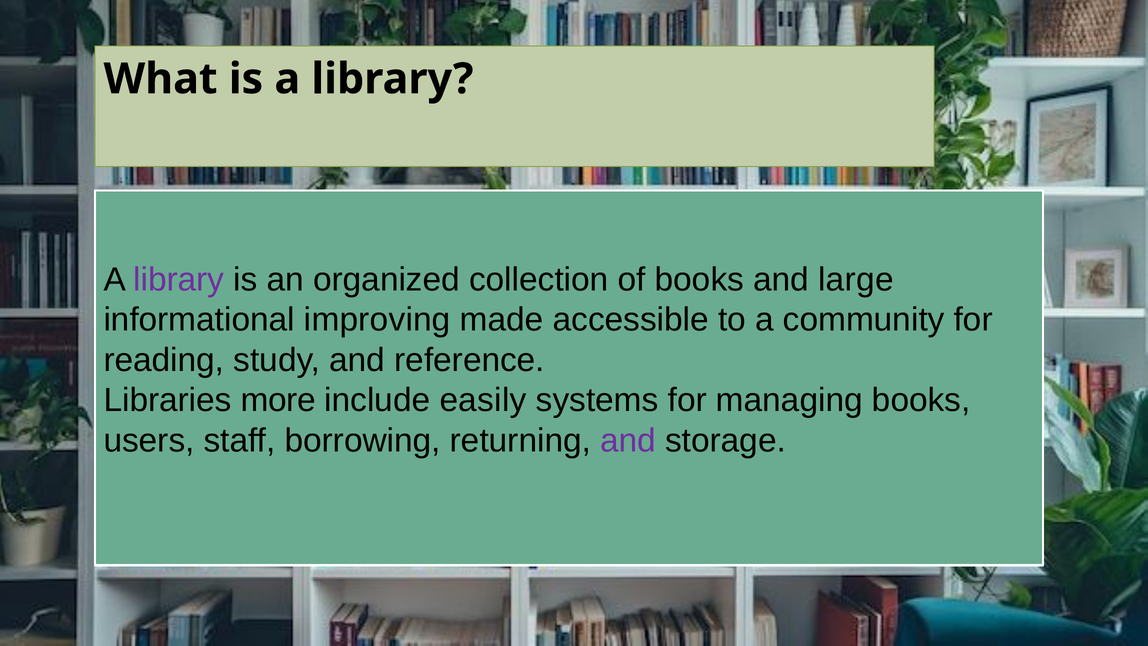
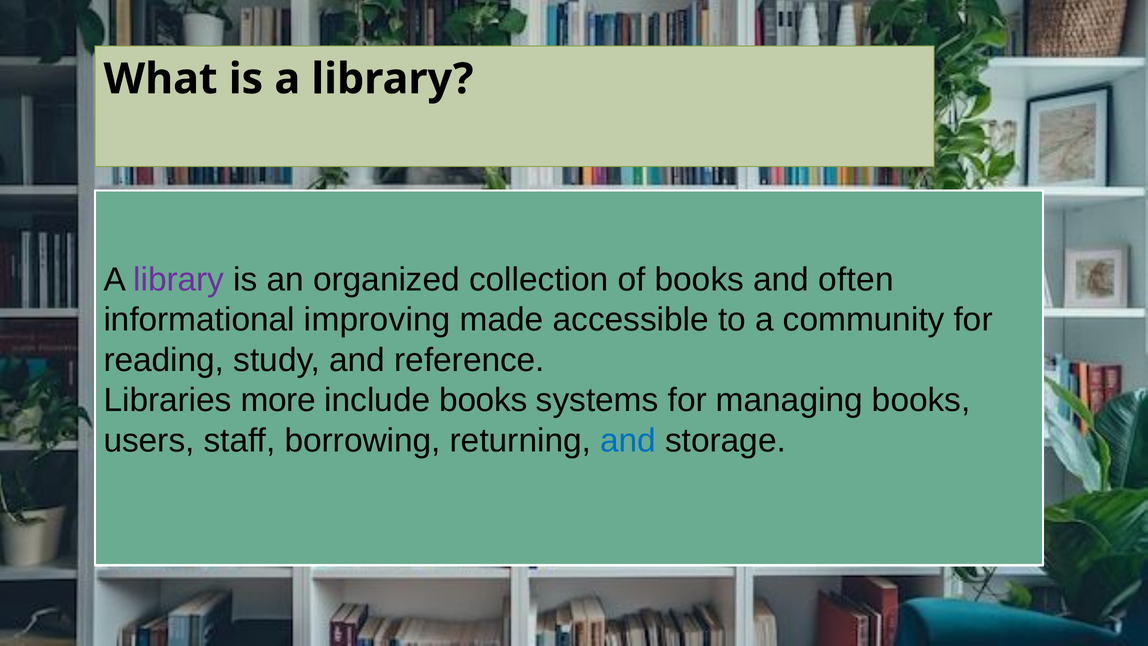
large: large -> often
include easily: easily -> books
and at (628, 440) colour: purple -> blue
